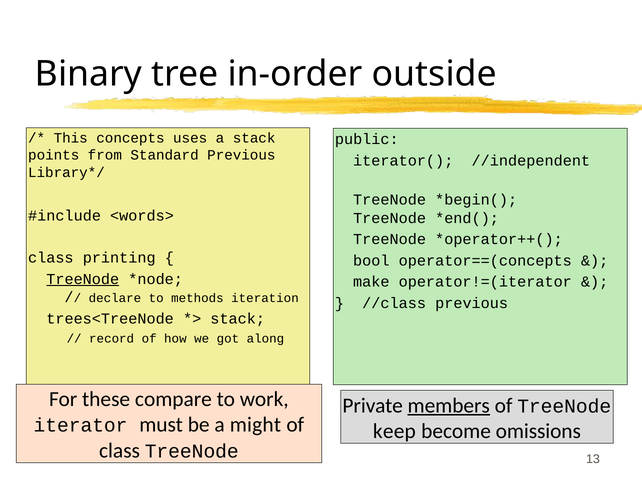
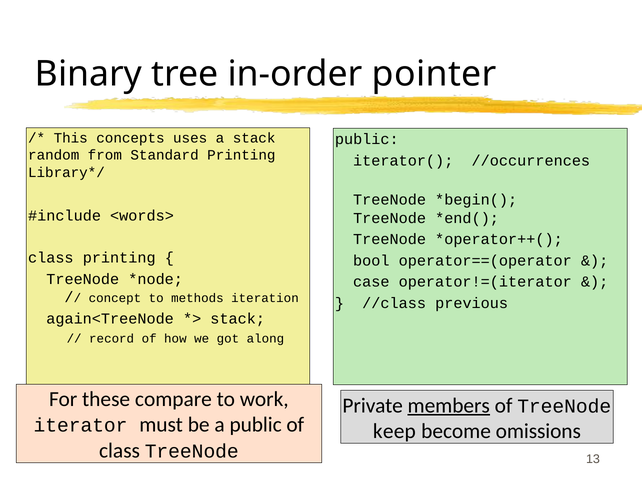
outside: outside -> pointer
points: points -> random
Standard Previous: Previous -> Printing
//independent: //independent -> //occurrences
operator==(concepts: operator==(concepts -> operator==(operator
TreeNode at (83, 279) underline: present -> none
make: make -> case
declare: declare -> concept
trees<TreeNode: trees<TreeNode -> again<TreeNode
a might: might -> public
